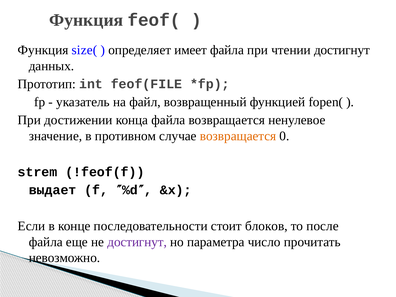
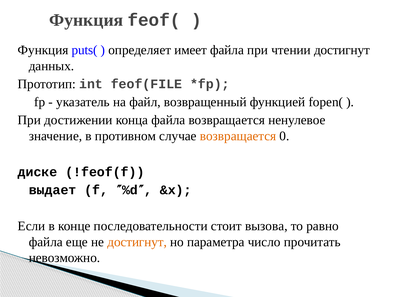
size(: size( -> puts(
strem: strem -> диске
блоков: блоков -> вызова
после: после -> равно
достигнут at (137, 242) colour: purple -> orange
